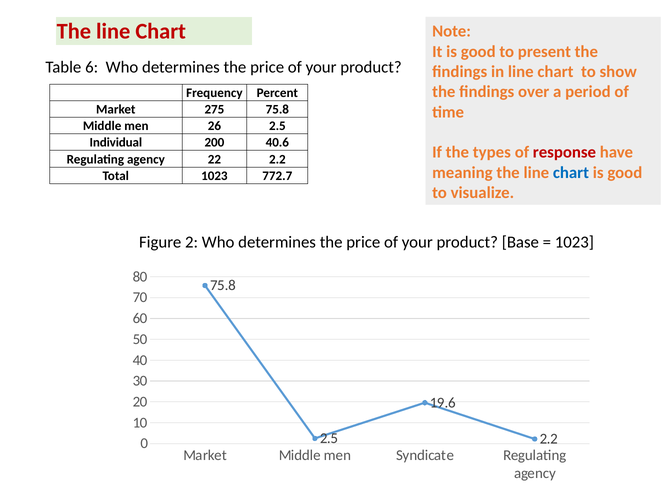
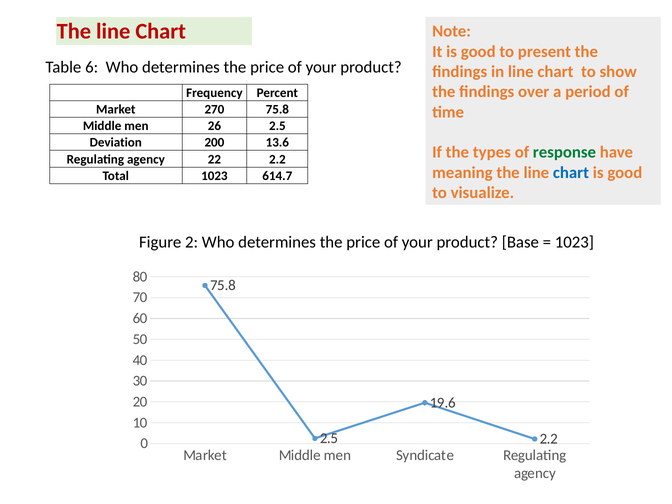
275: 275 -> 270
Individual: Individual -> Deviation
40.6: 40.6 -> 13.6
response colour: red -> green
772.7: 772.7 -> 614.7
